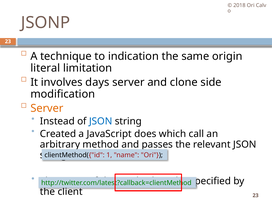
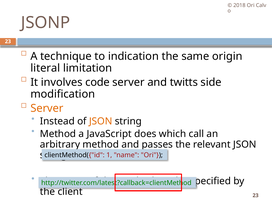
days: days -> code
clone: clone -> twitts
JSON at (101, 121) colour: blue -> orange
Created at (58, 134): Created -> Method
